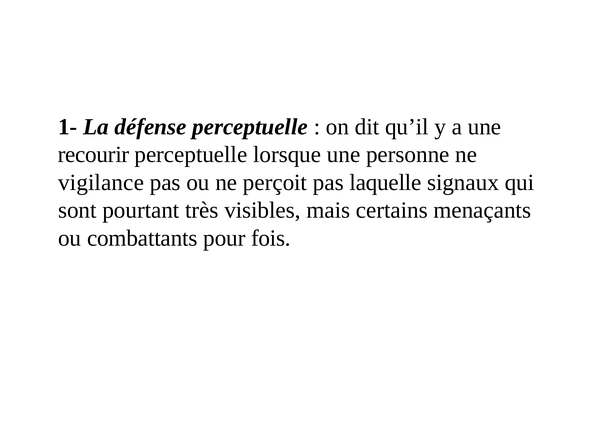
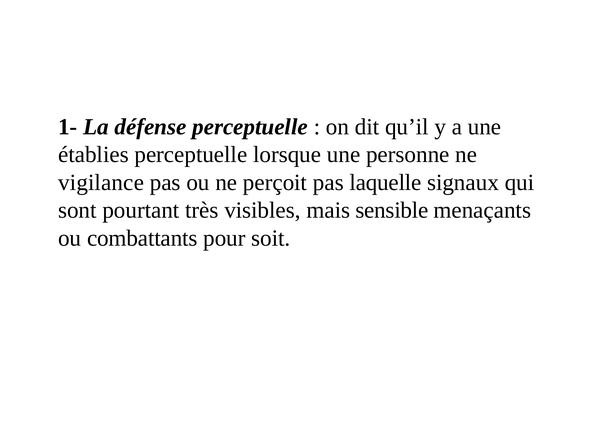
recourir: recourir -> établies
certains: certains -> sensible
fois: fois -> soit
